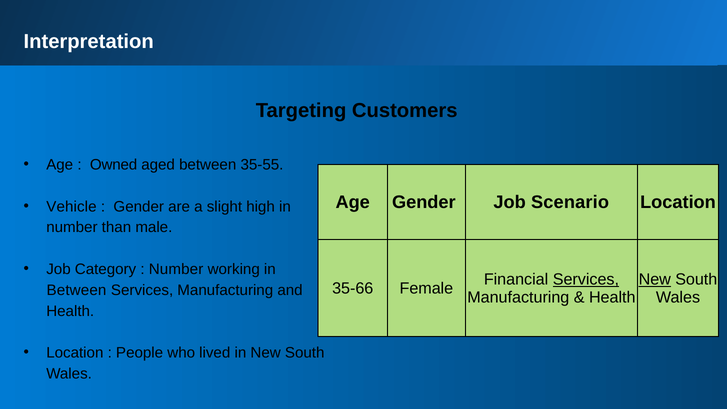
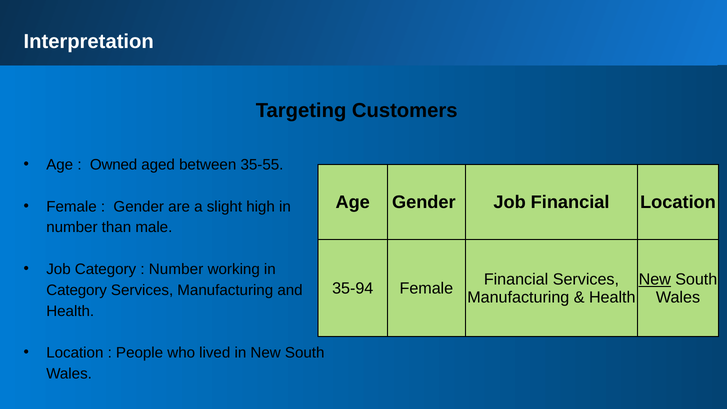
Job Scenario: Scenario -> Financial
Vehicle at (71, 207): Vehicle -> Female
Services at (586, 280) underline: present -> none
35-66: 35-66 -> 35-94
Between at (76, 290): Between -> Category
